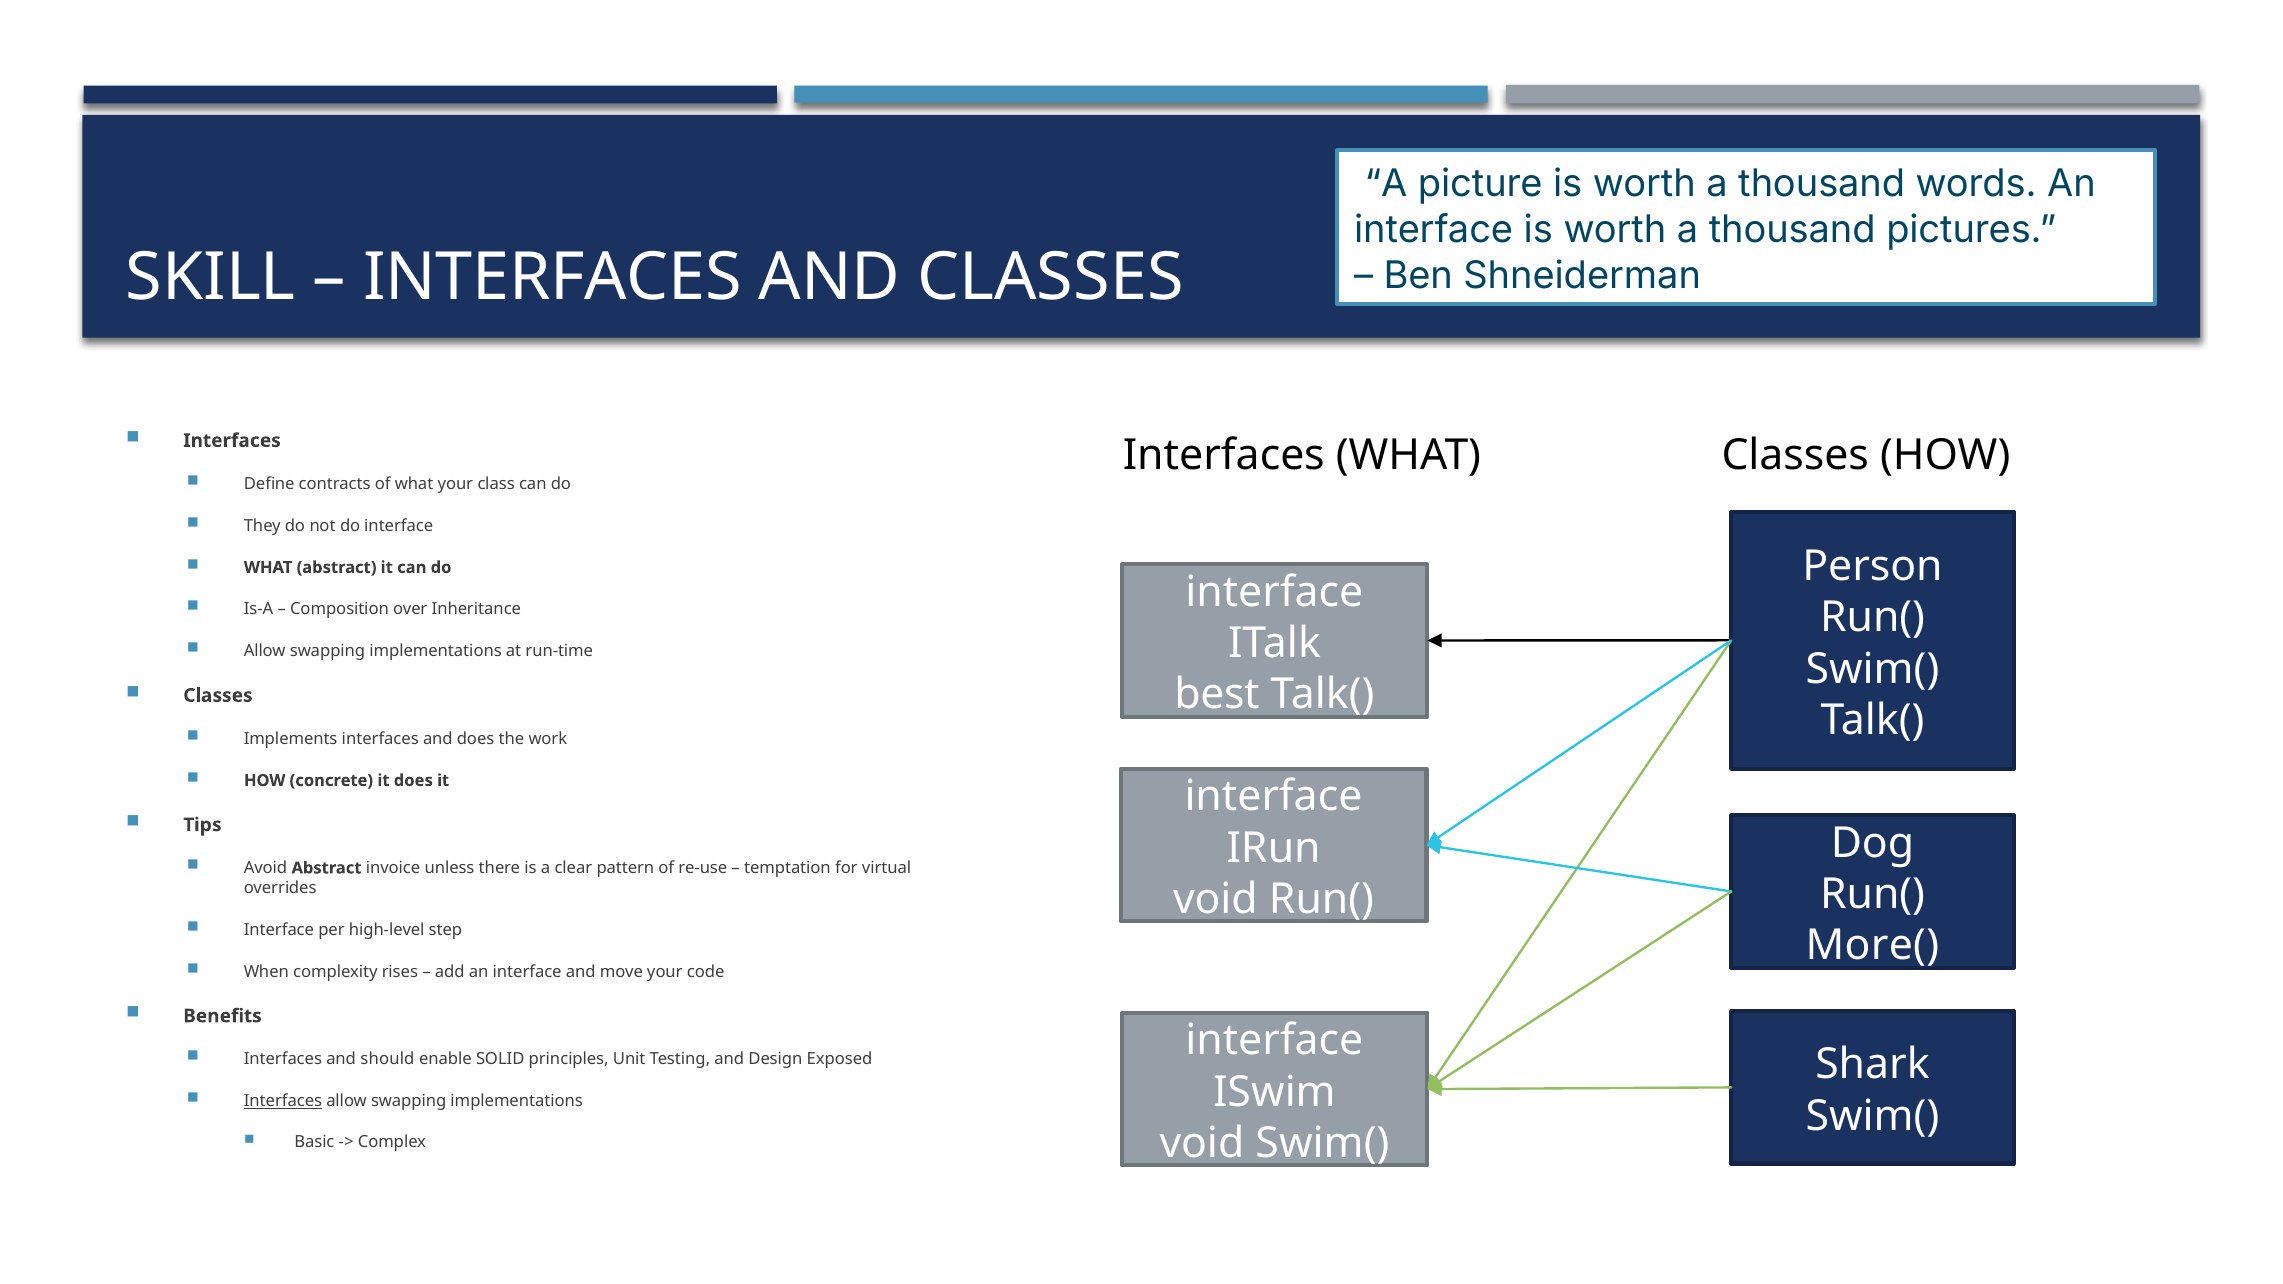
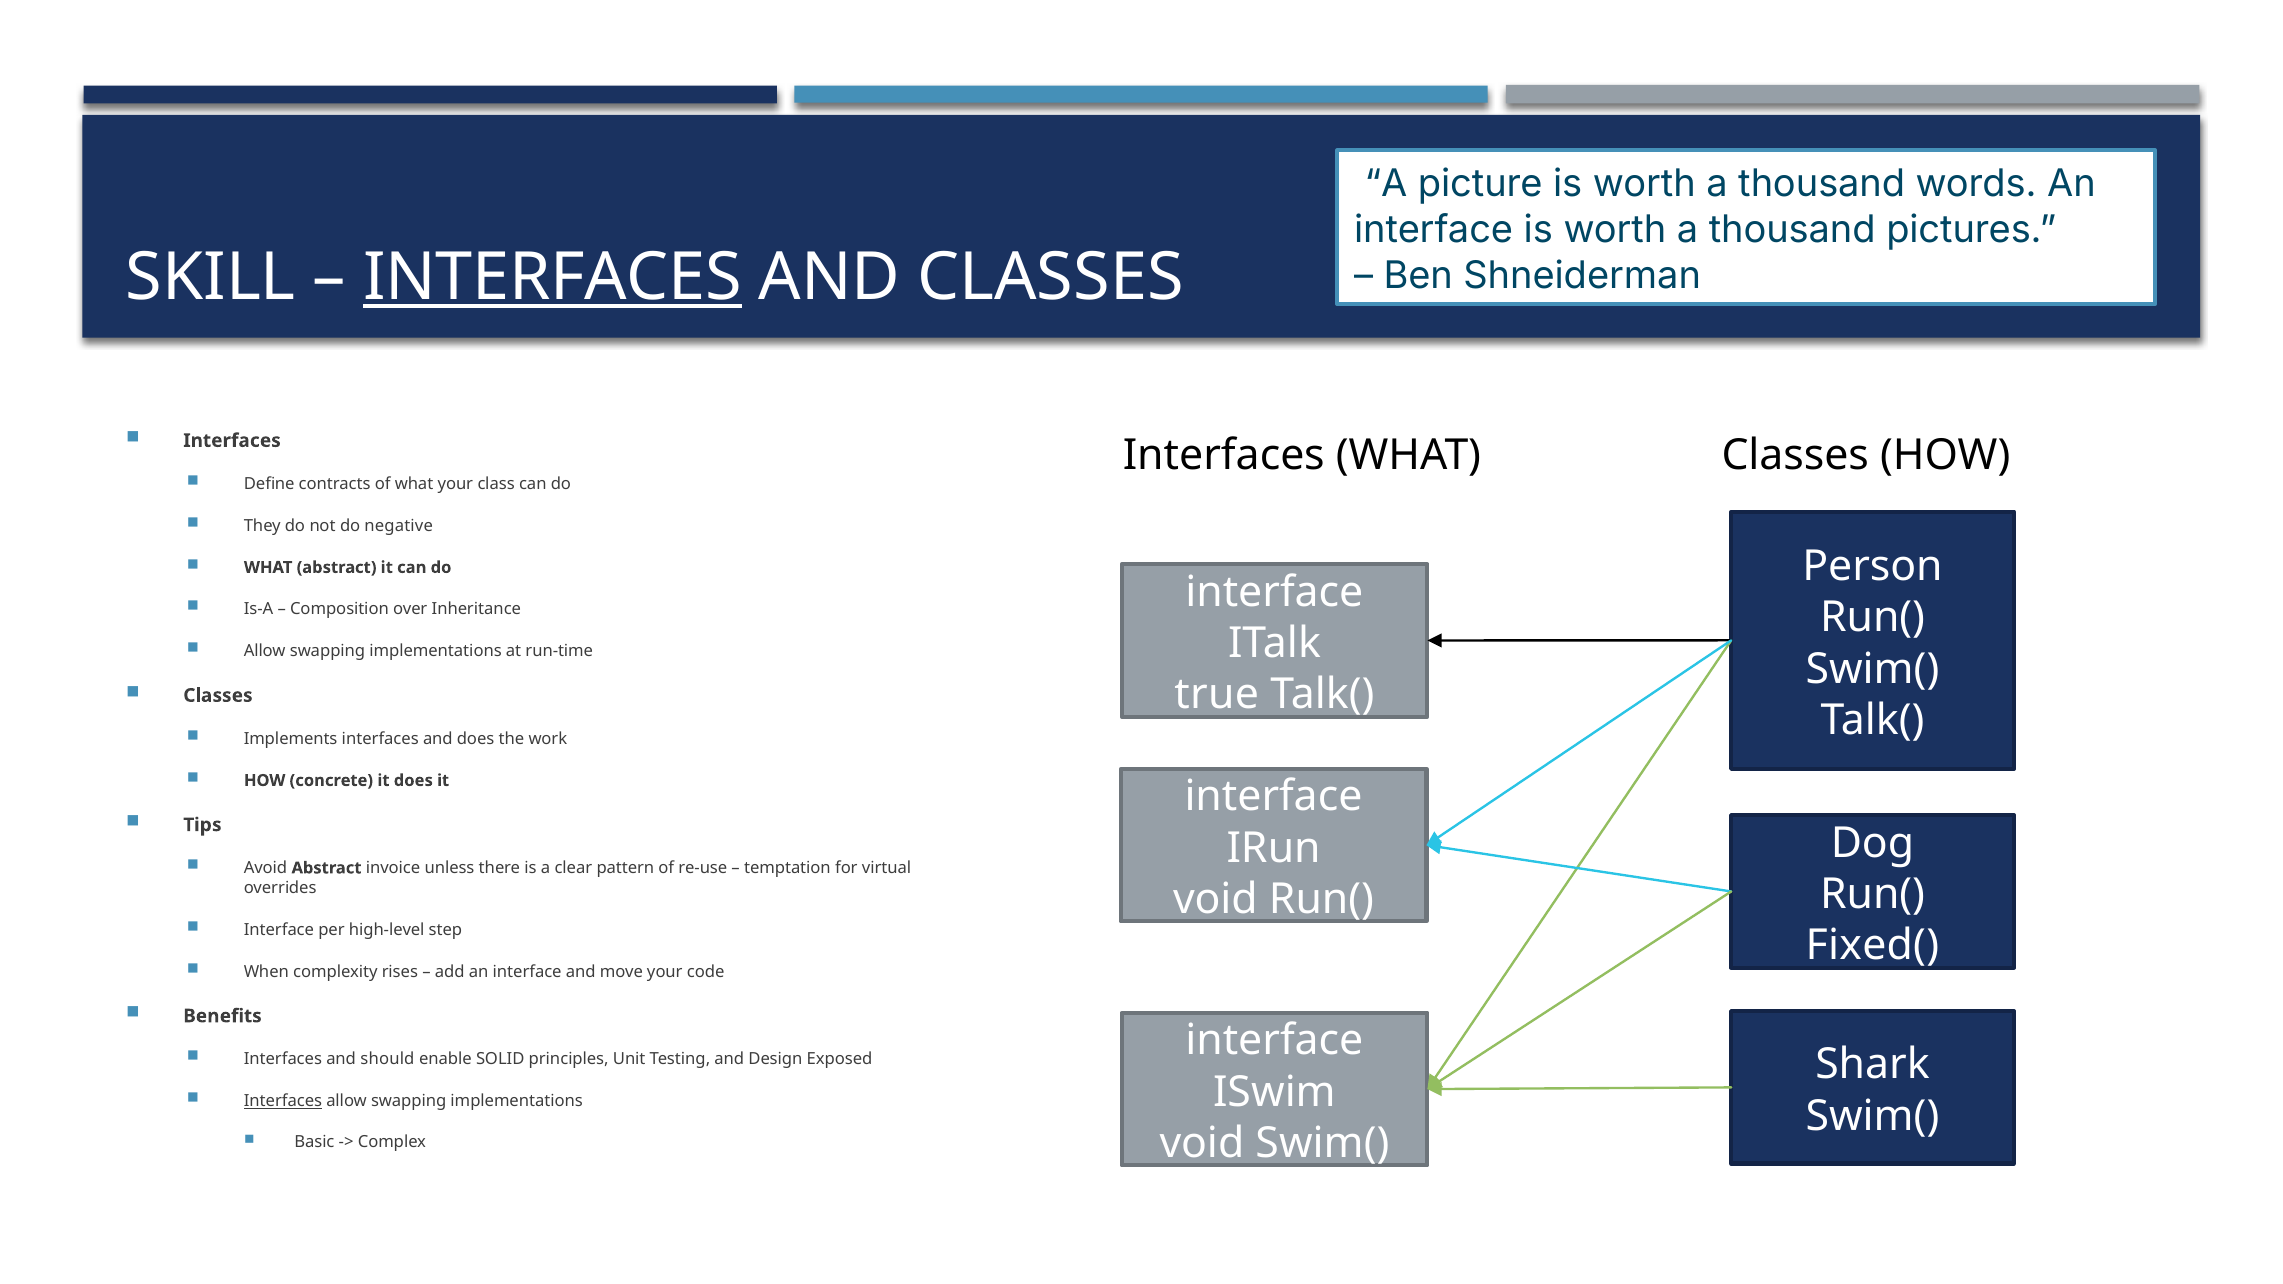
INTERFACES at (553, 277) underline: none -> present
do interface: interface -> negative
best: best -> true
More(: More( -> Fixed(
